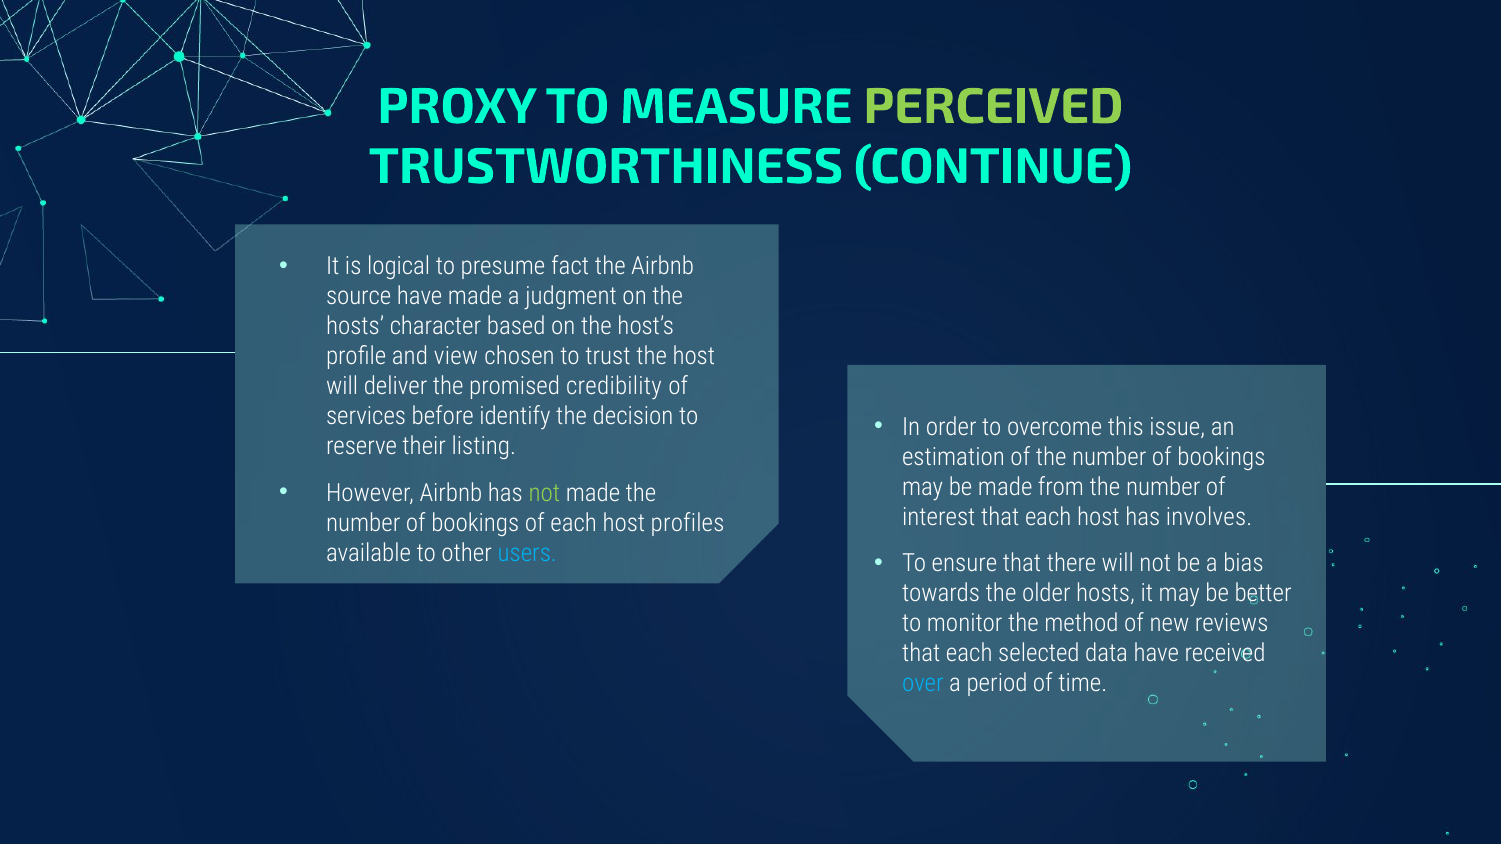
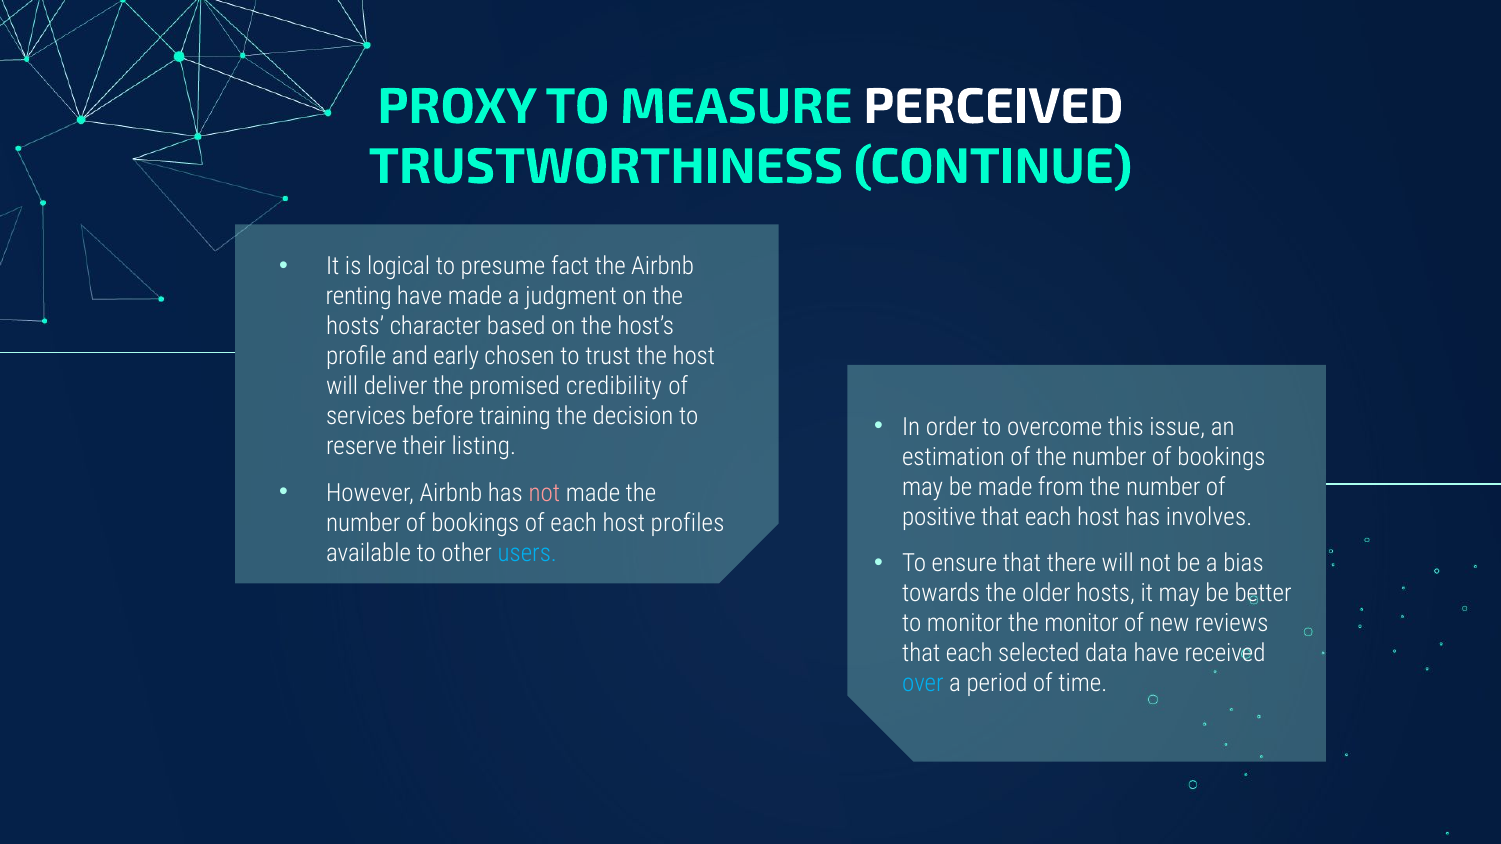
PERCEIVED colour: light green -> white
source: source -> renting
view: view -> early
identify: identify -> training
not at (544, 493) colour: light green -> pink
interest: interest -> positive
the method: method -> monitor
